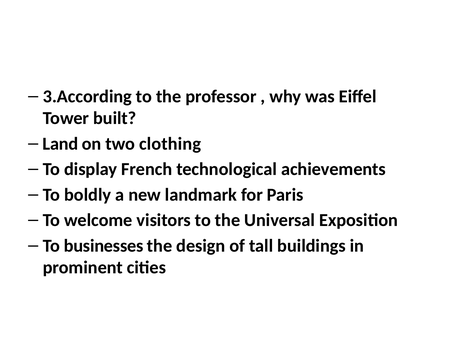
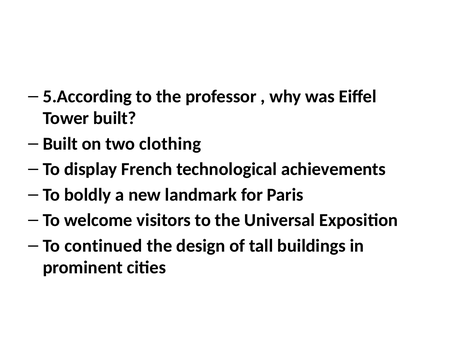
3.According: 3.According -> 5.According
Land at (60, 144): Land -> Built
businesses: businesses -> continued
